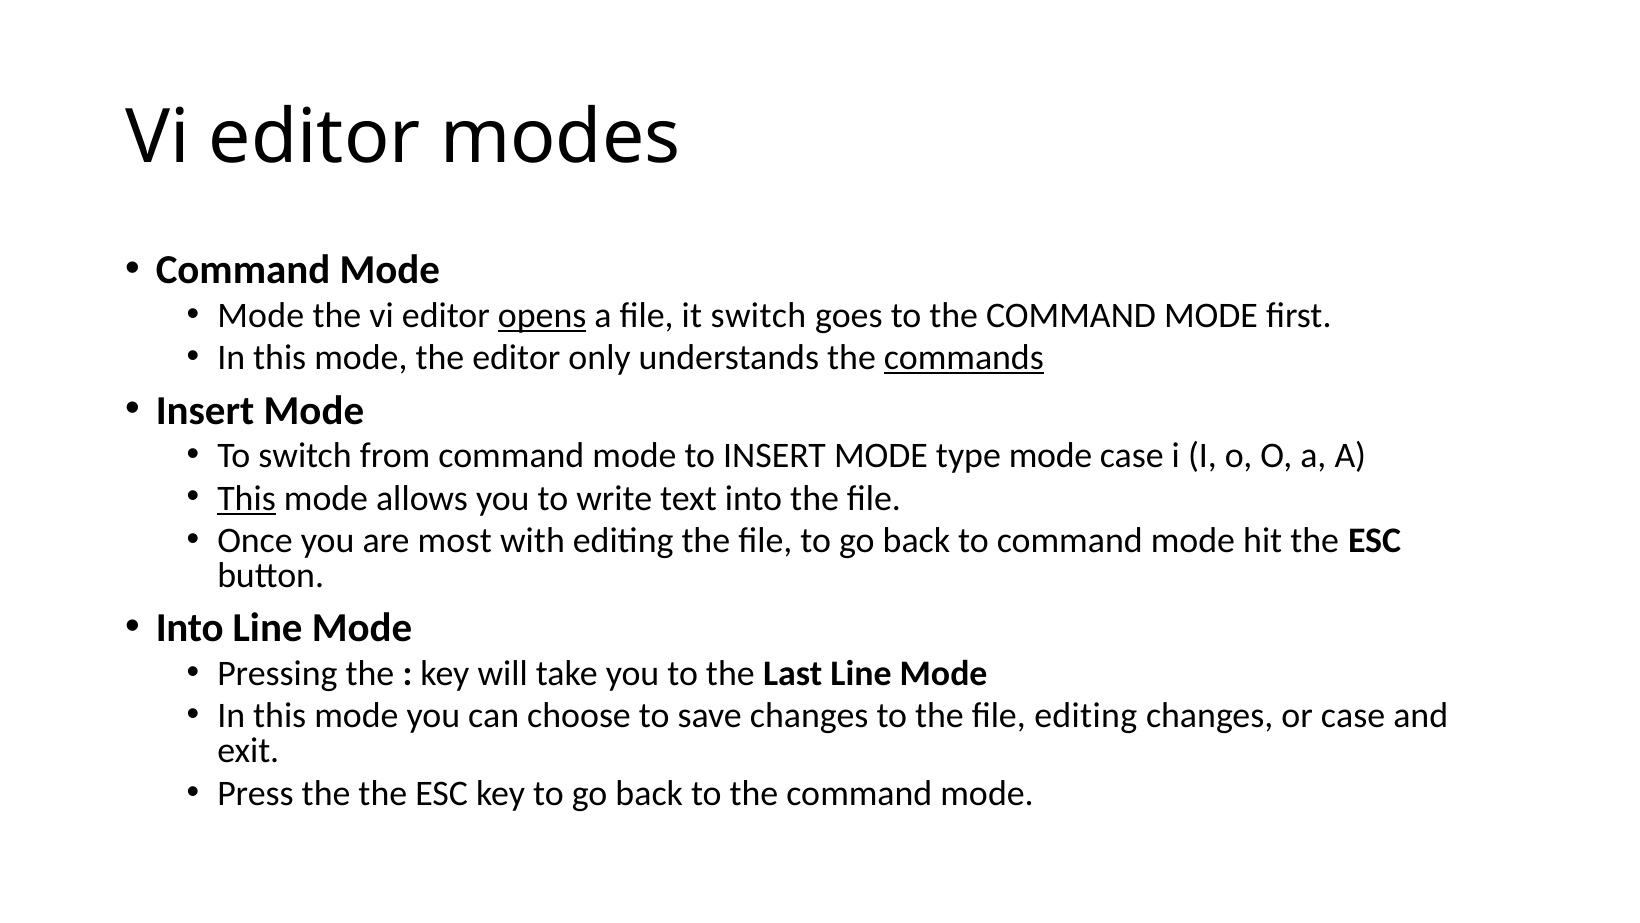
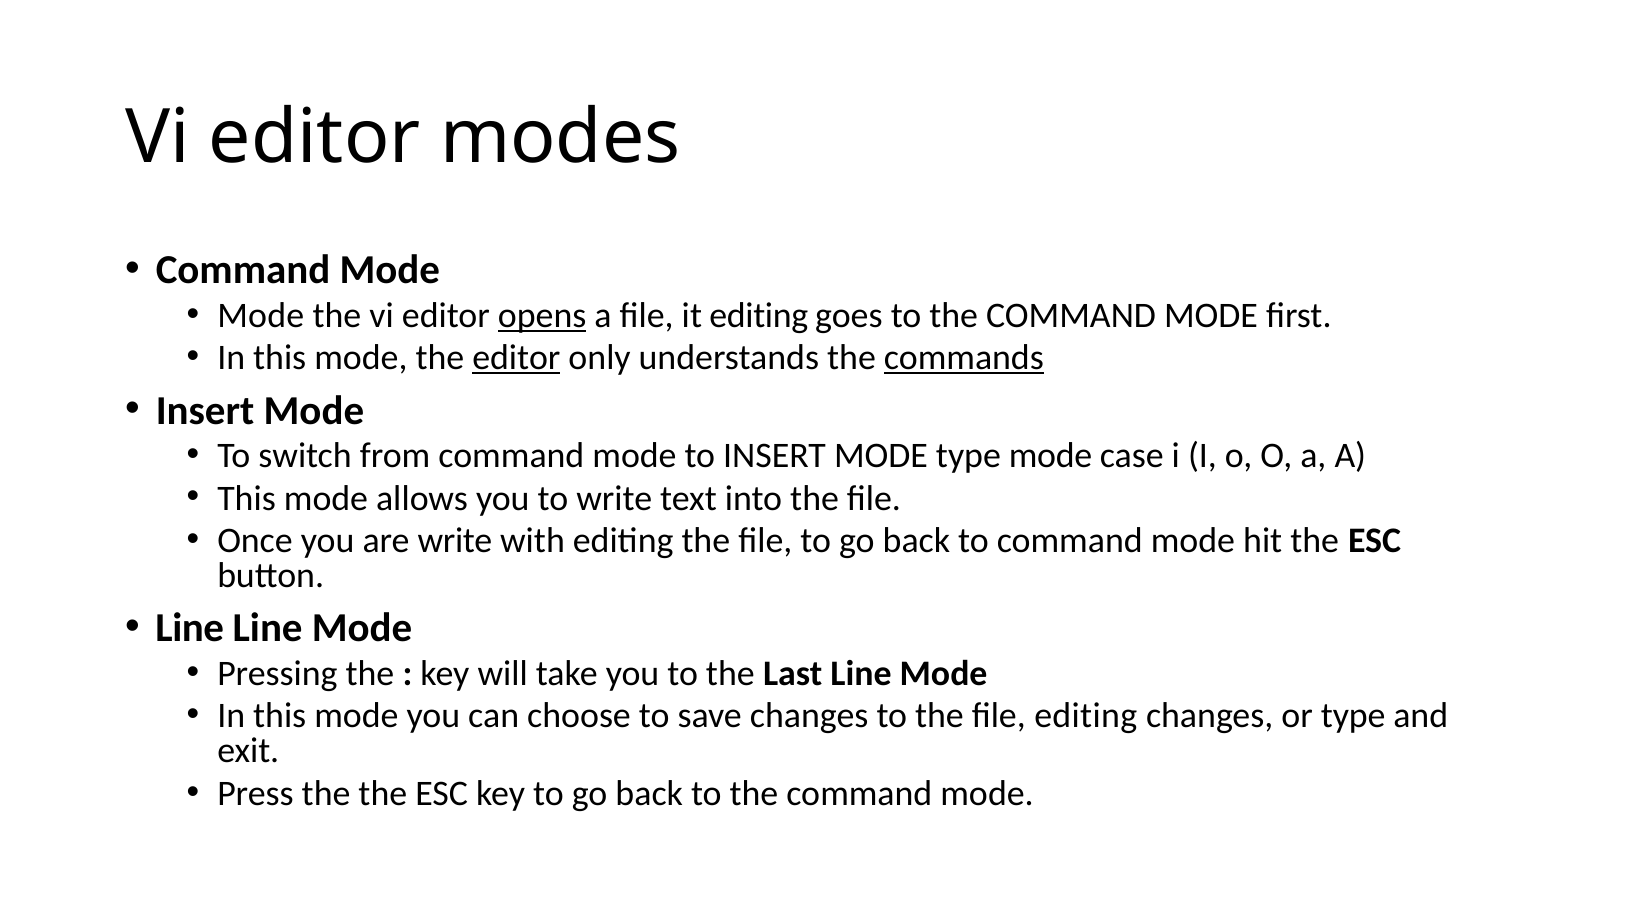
it switch: switch -> editing
editor at (516, 358) underline: none -> present
This at (247, 498) underline: present -> none
are most: most -> write
Into at (190, 628): Into -> Line
or case: case -> type
